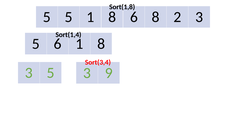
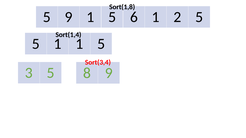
5 5: 5 -> 9
8 at (112, 17): 8 -> 5
6 8: 8 -> 1
2 3: 3 -> 5
5 6: 6 -> 1
8 at (101, 44): 8 -> 5
5 3: 3 -> 8
